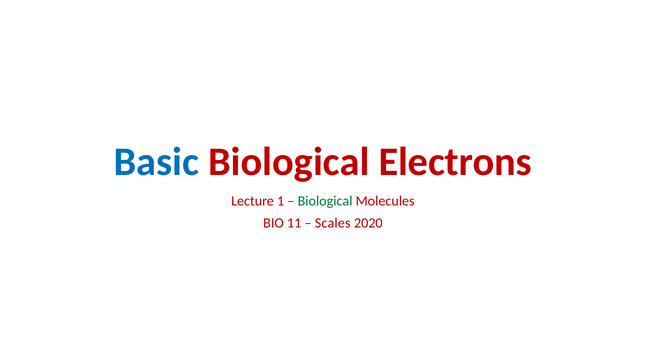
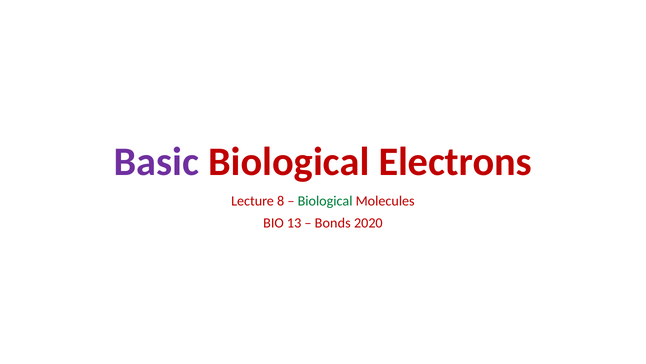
Basic colour: blue -> purple
1: 1 -> 8
11: 11 -> 13
Scales: Scales -> Bonds
